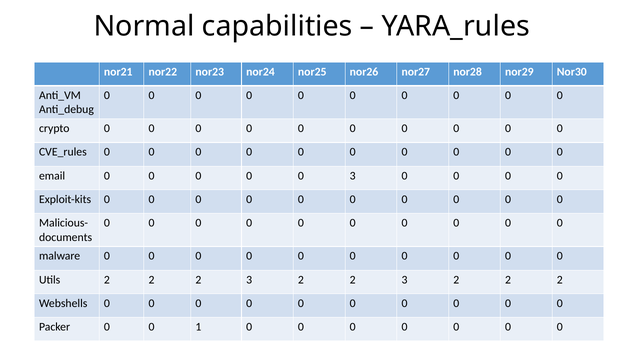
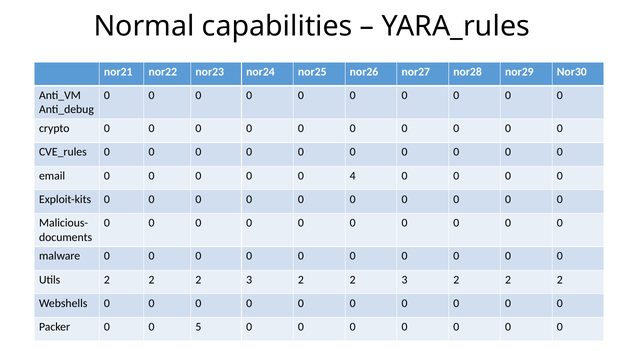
0 3: 3 -> 4
1: 1 -> 5
